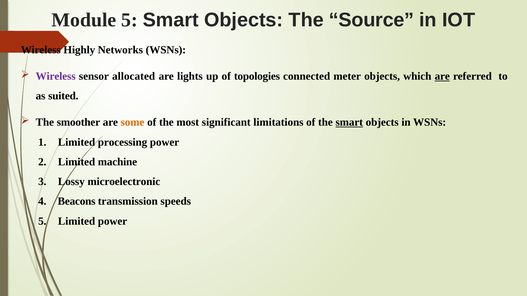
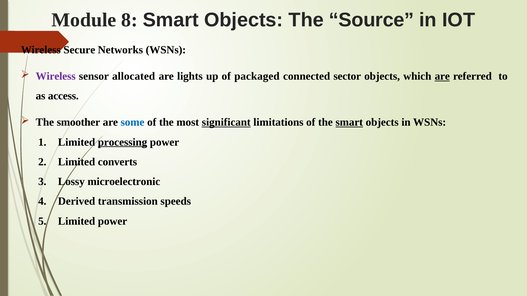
Module 5: 5 -> 8
Highly: Highly -> Secure
topologies: topologies -> packaged
meter: meter -> sector
suited: suited -> access
some colour: orange -> blue
significant underline: none -> present
processing underline: none -> present
machine: machine -> converts
Beacons: Beacons -> Derived
